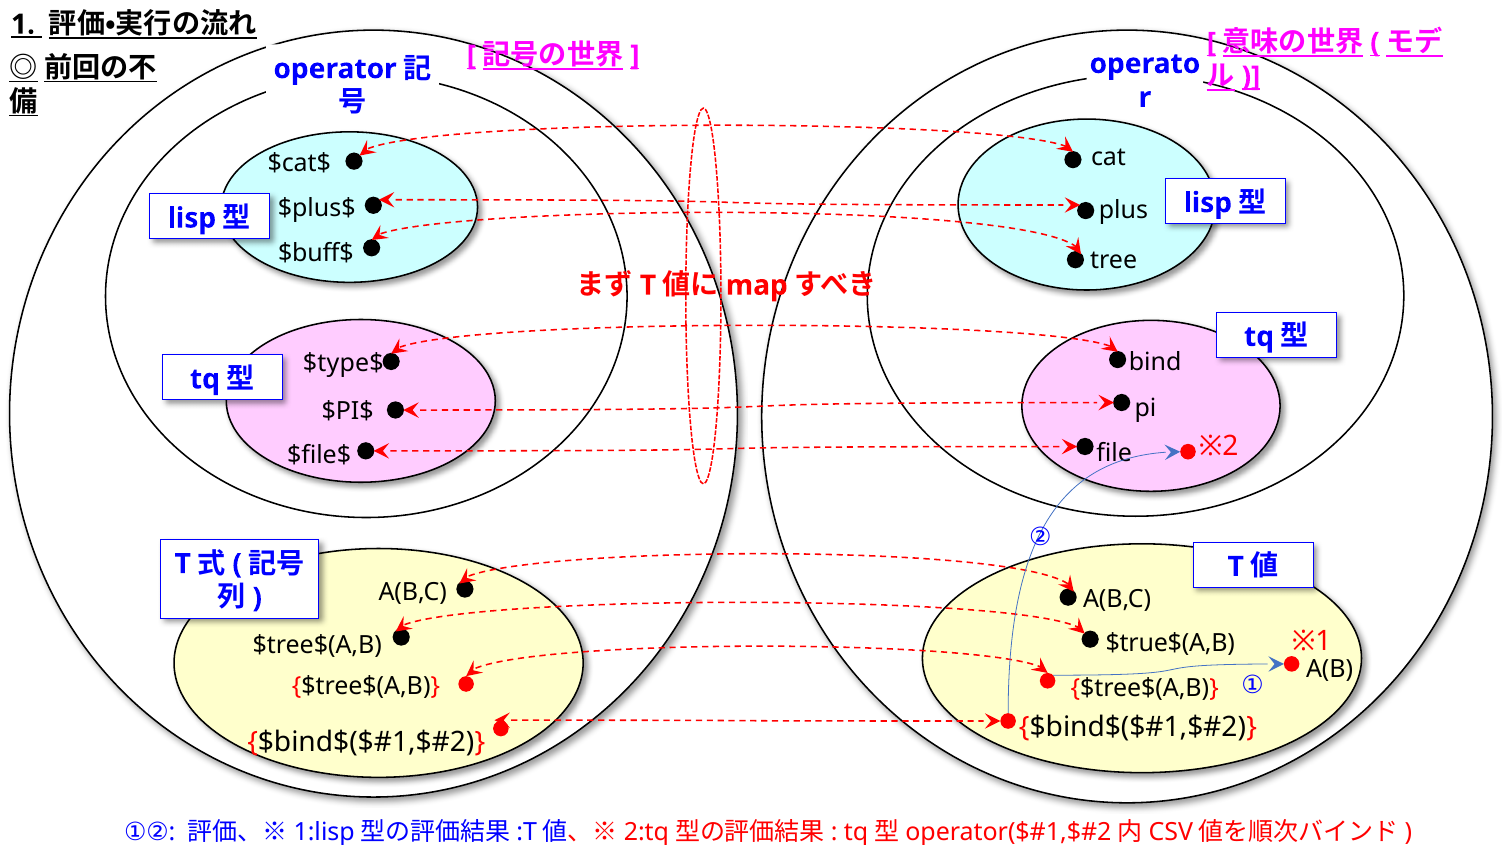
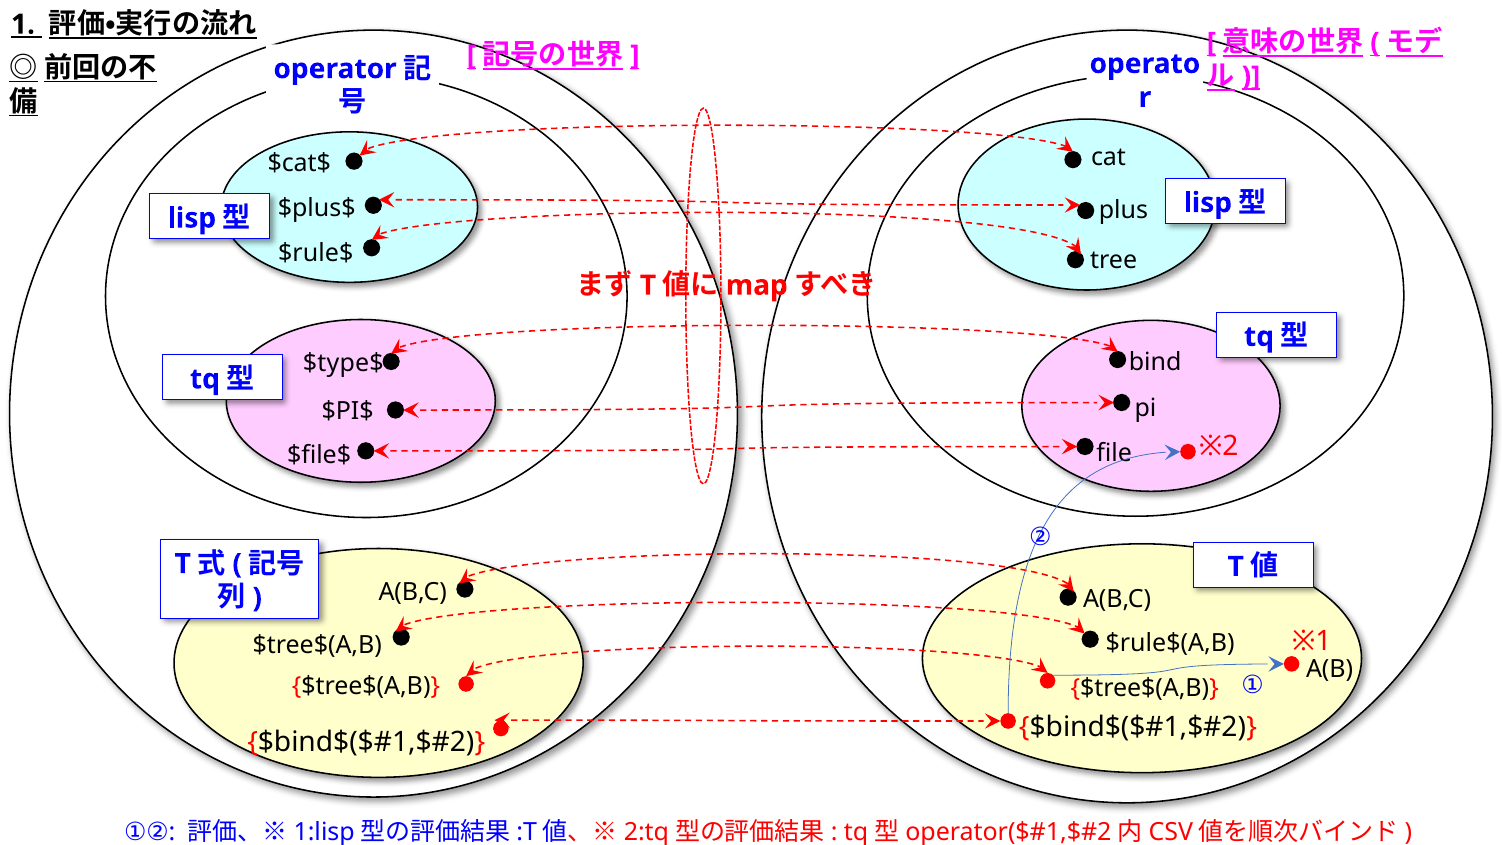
$buff$: $buff$ -> $rule$
$true$(A,B: $true$(A,B -> $rule$(A,B
